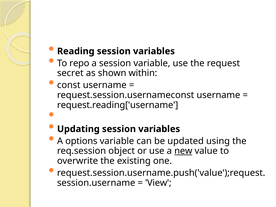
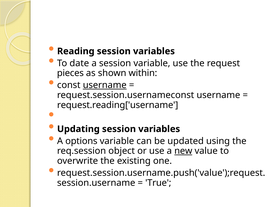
repo: repo -> date
secret: secret -> pieces
username at (105, 85) underline: none -> present
View: View -> True
